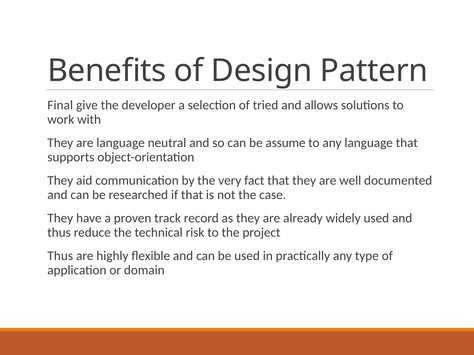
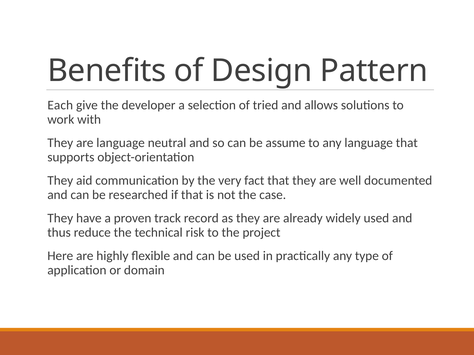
Final: Final -> Each
Thus at (60, 256): Thus -> Here
